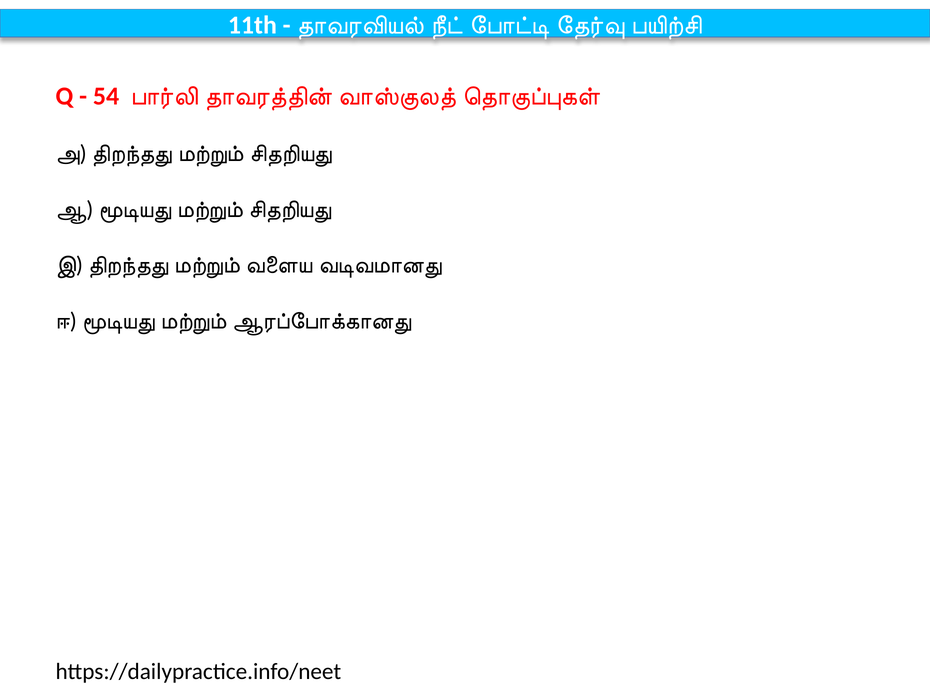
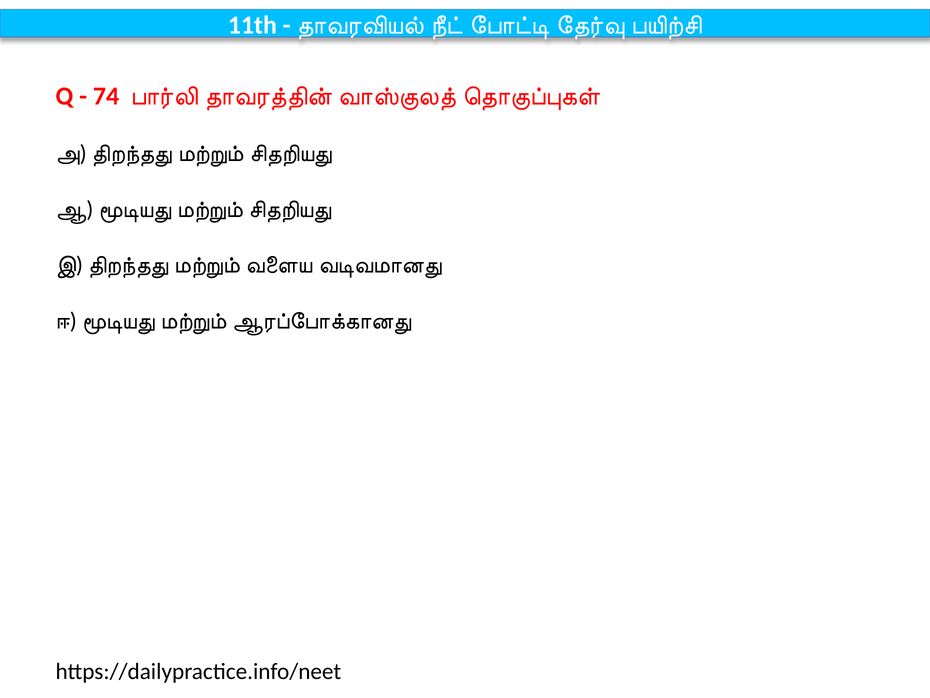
54: 54 -> 74
